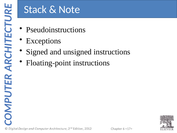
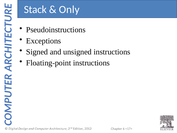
Note: Note -> Only
